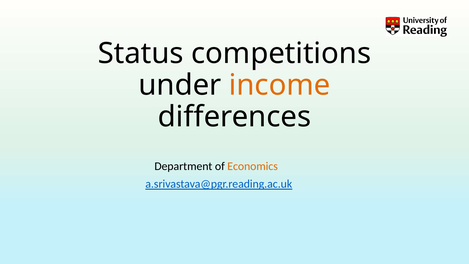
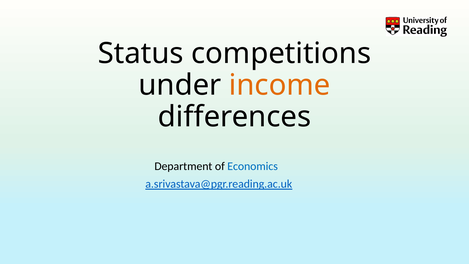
Economics colour: orange -> blue
